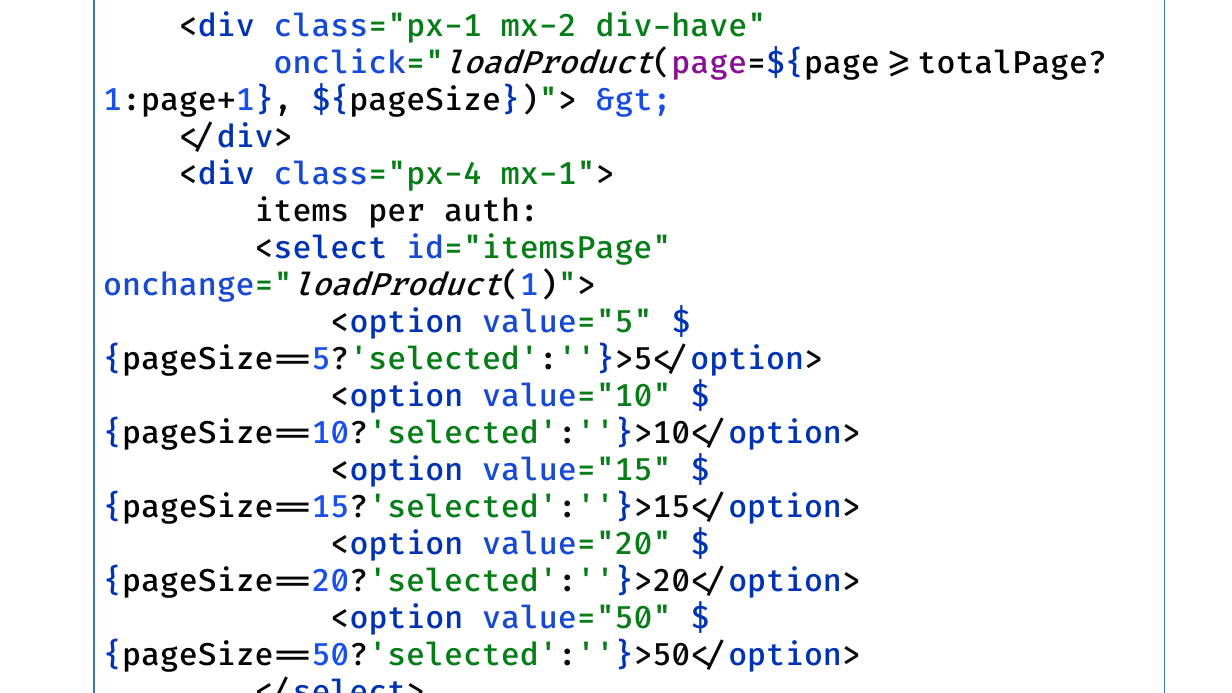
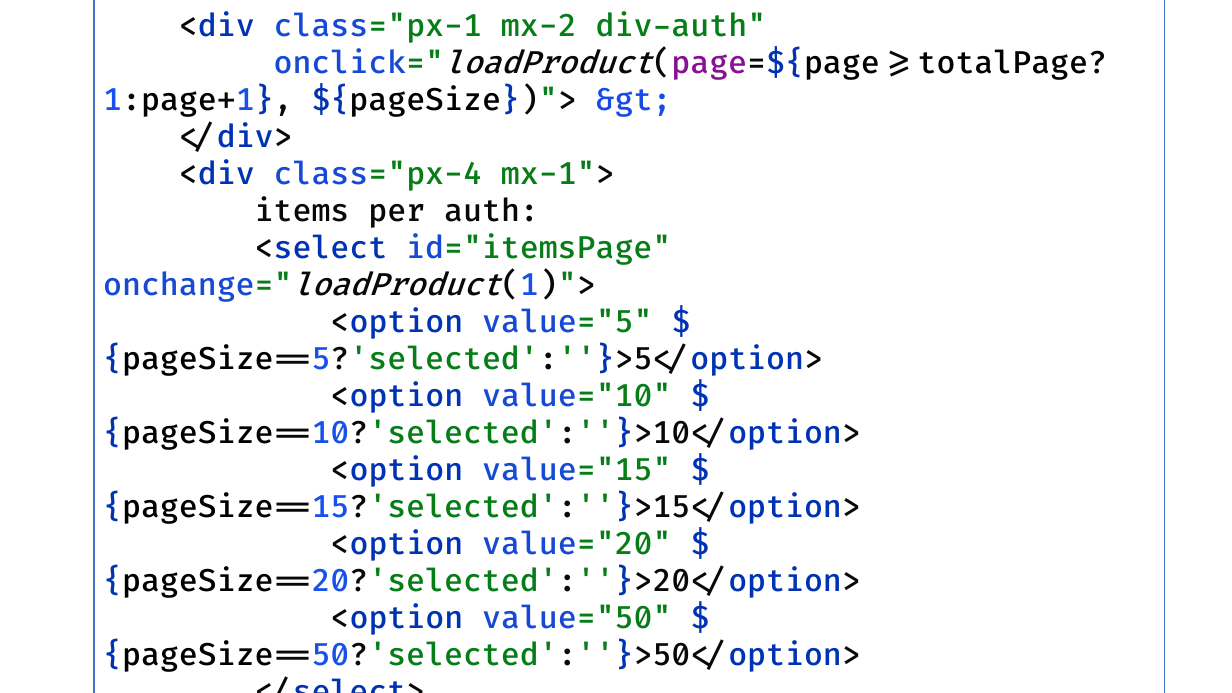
div-have: div-have -> div-auth
